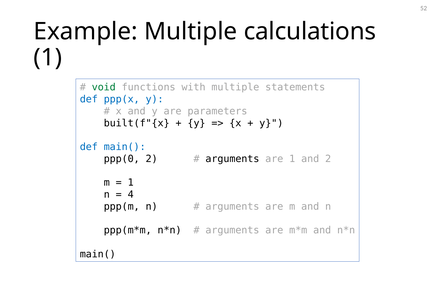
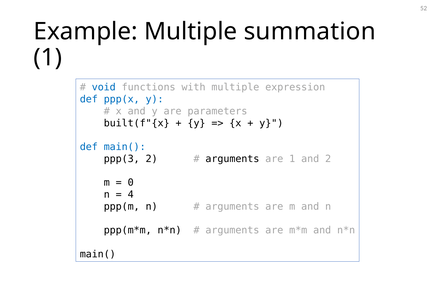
calculations: calculations -> summation
void colour: green -> blue
statements: statements -> expression
ppp(0: ppp(0 -> ppp(3
1 at (131, 183): 1 -> 0
